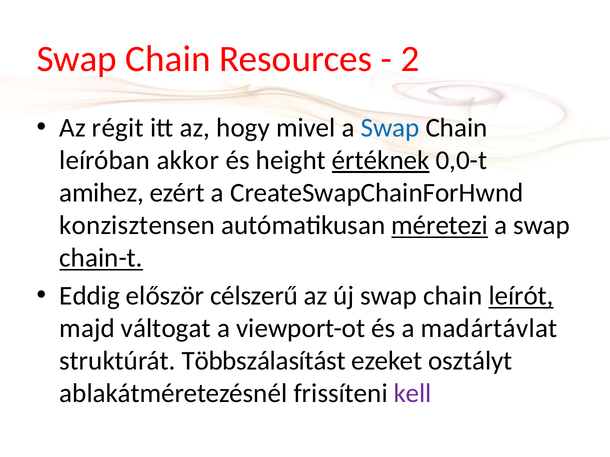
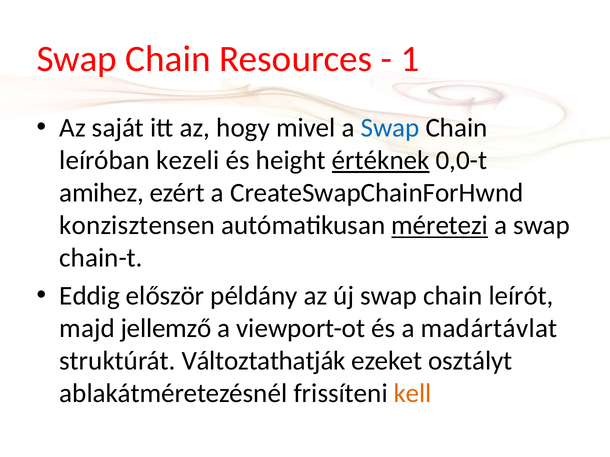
2: 2 -> 1
régit: régit -> saját
akkor: akkor -> kezeli
chain-t underline: present -> none
célszerű: célszerű -> példány
leírót underline: present -> none
váltogat: váltogat -> jellemző
Többszálasítást: Többszálasítást -> Változtathatják
kell colour: purple -> orange
